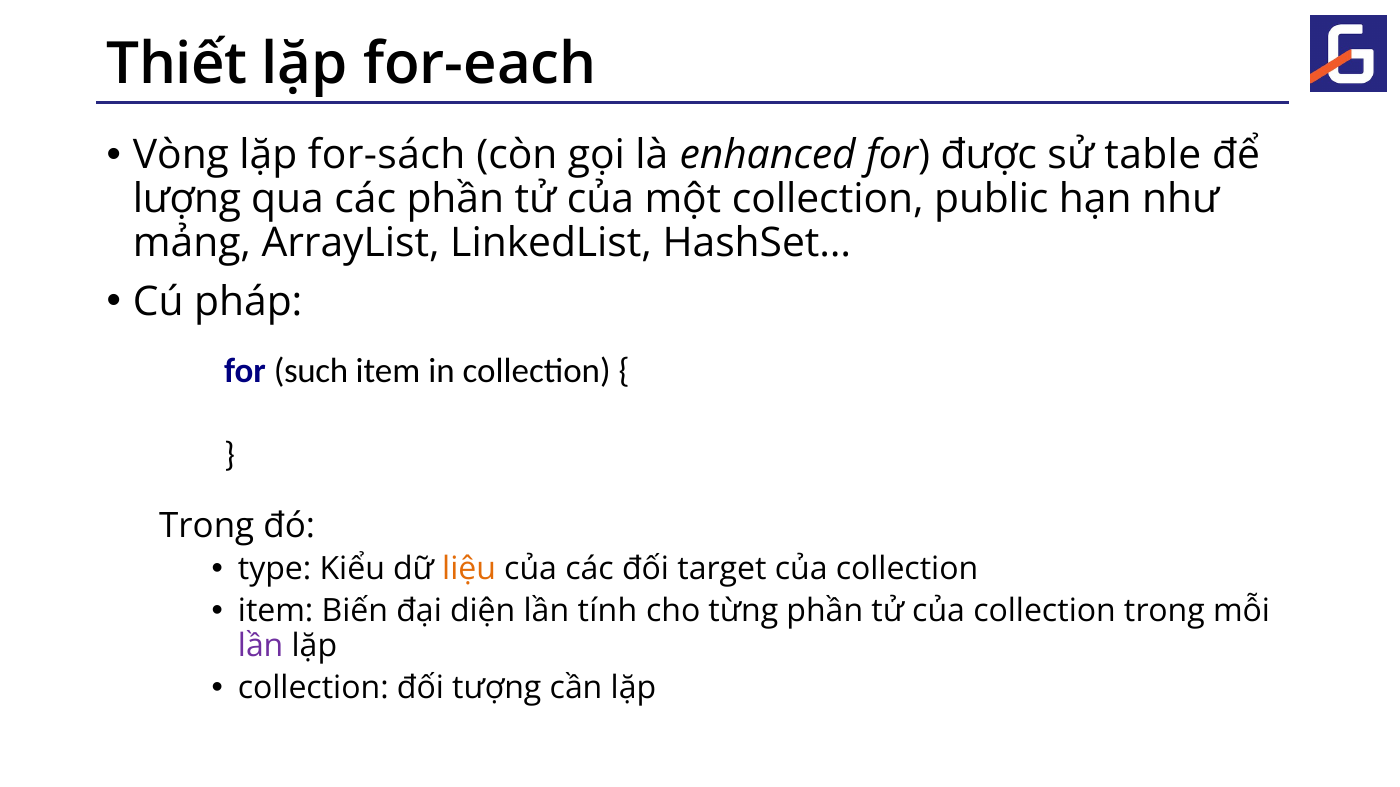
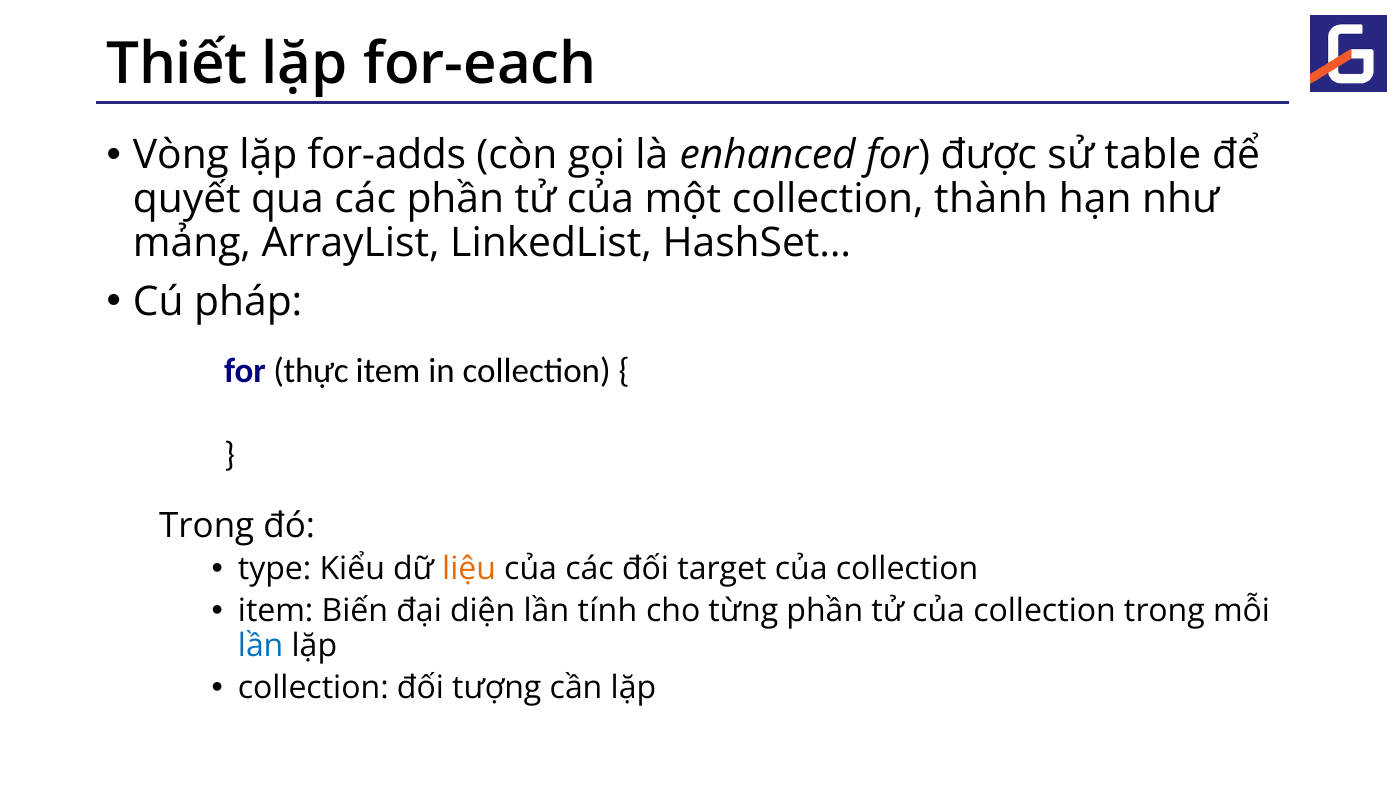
for-sách: for-sách -> for-adds
lượng: lượng -> quyết
public: public -> thành
such: such -> thực
lần at (261, 646) colour: purple -> blue
